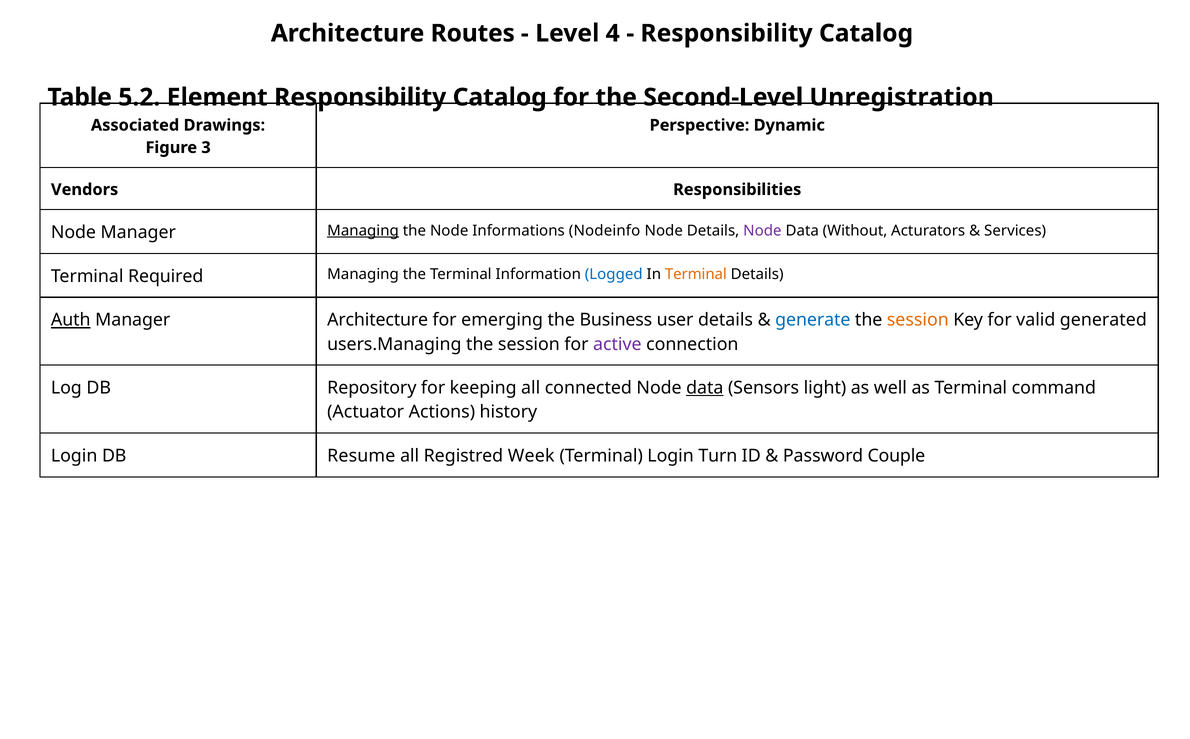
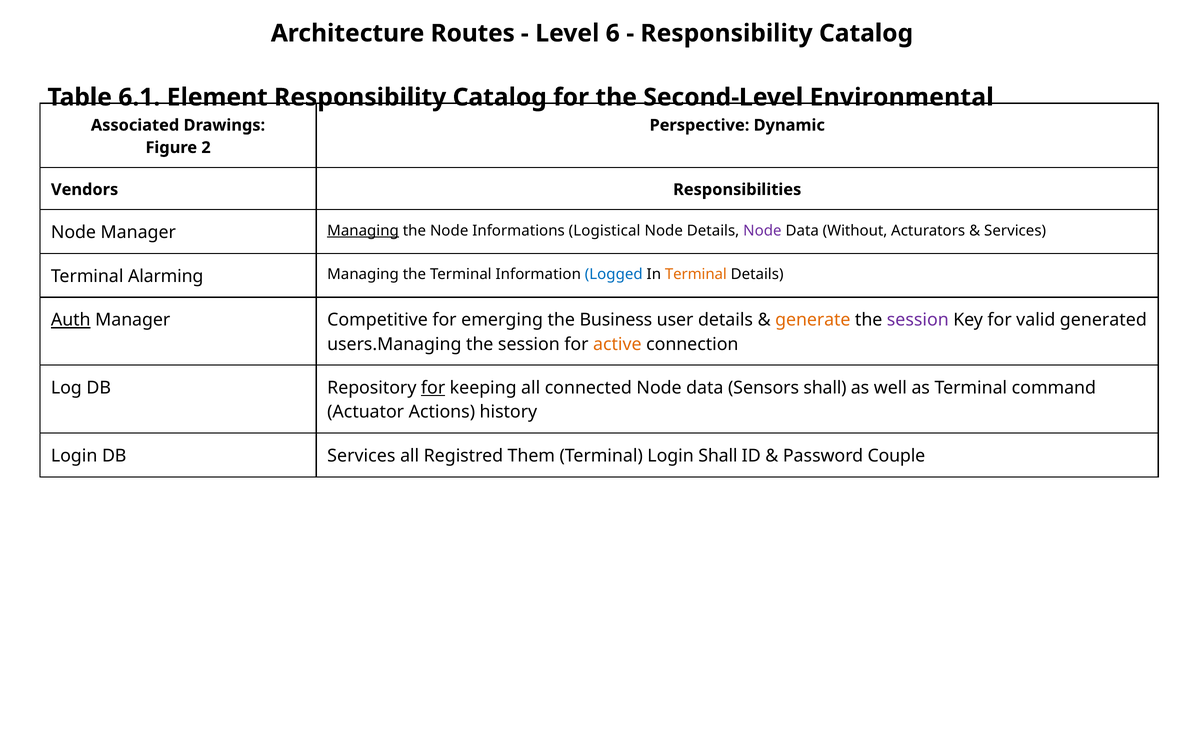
4: 4 -> 6
5.2: 5.2 -> 6.1
Unregistration: Unregistration -> Environmental
3: 3 -> 2
Nodeinfo: Nodeinfo -> Logistical
Required: Required -> Alarming
Manager Architecture: Architecture -> Competitive
generate colour: blue -> orange
session at (918, 320) colour: orange -> purple
active colour: purple -> orange
for at (433, 388) underline: none -> present
data at (705, 388) underline: present -> none
Sensors light: light -> shall
DB Resume: Resume -> Services
Week: Week -> Them
Login Turn: Turn -> Shall
